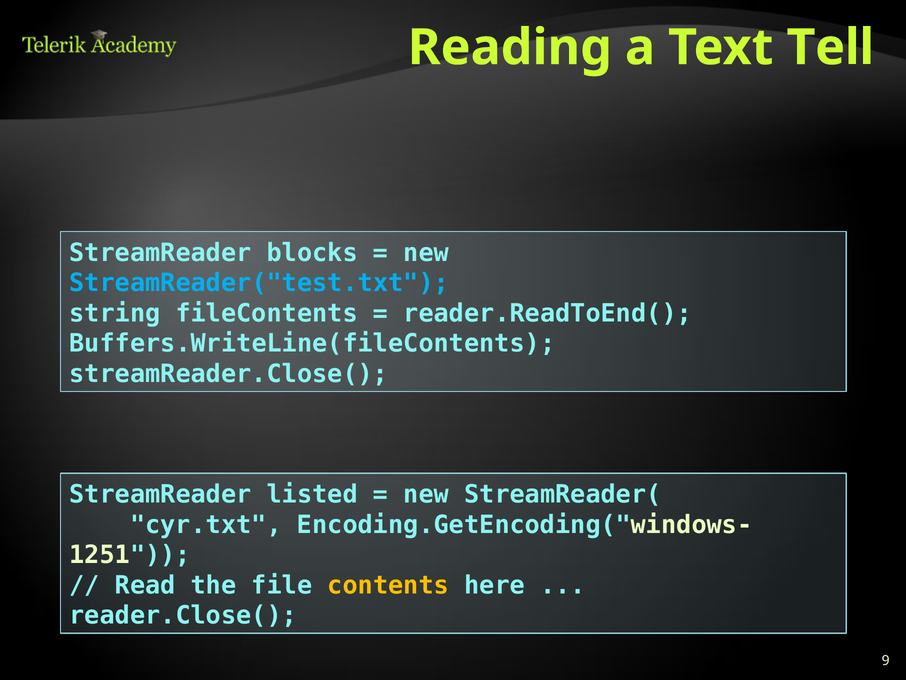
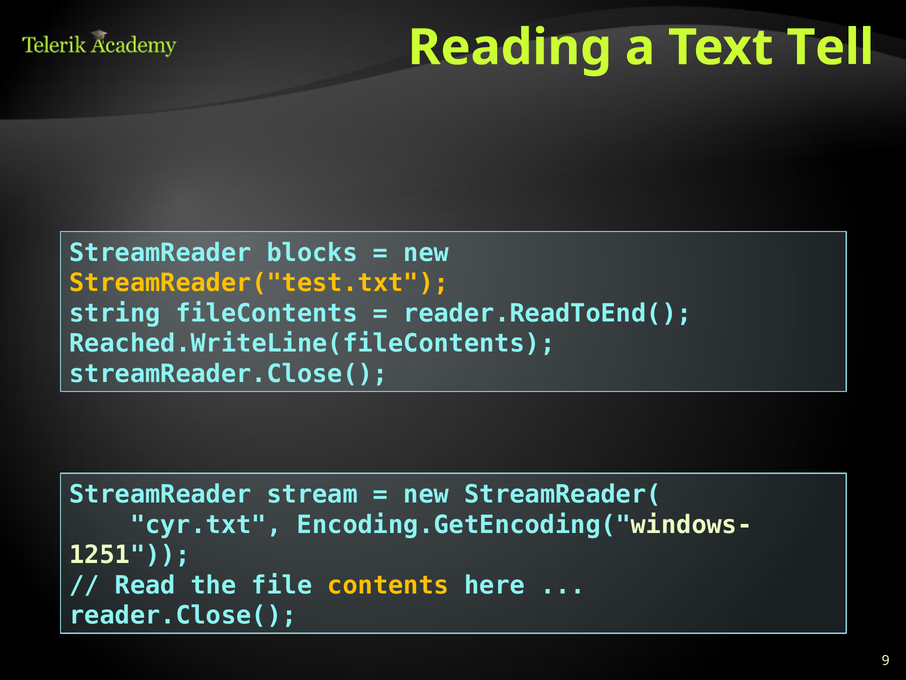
StreamReader("test.txt colour: light blue -> yellow
Buffers.WriteLine(fileContents: Buffers.WriteLine(fileContents -> Reached.WriteLine(fileContents
listed: listed -> stream
